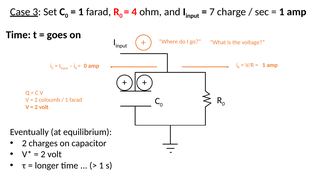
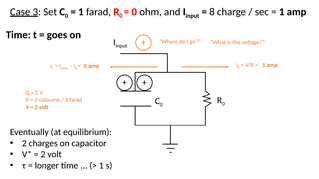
4 at (134, 12): 4 -> 0
7: 7 -> 8
